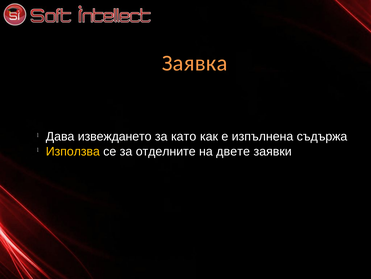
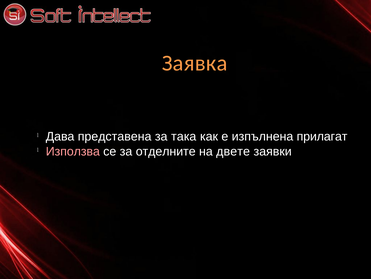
извеждането: извеждането -> представена
като: като -> така
съдържа: съдържа -> прилагат
Използва colour: yellow -> pink
